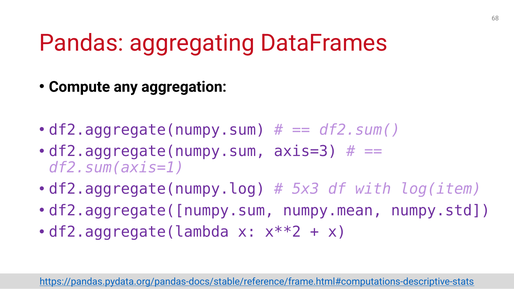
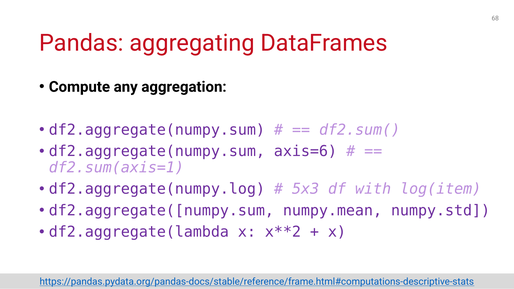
axis=3: axis=3 -> axis=6
